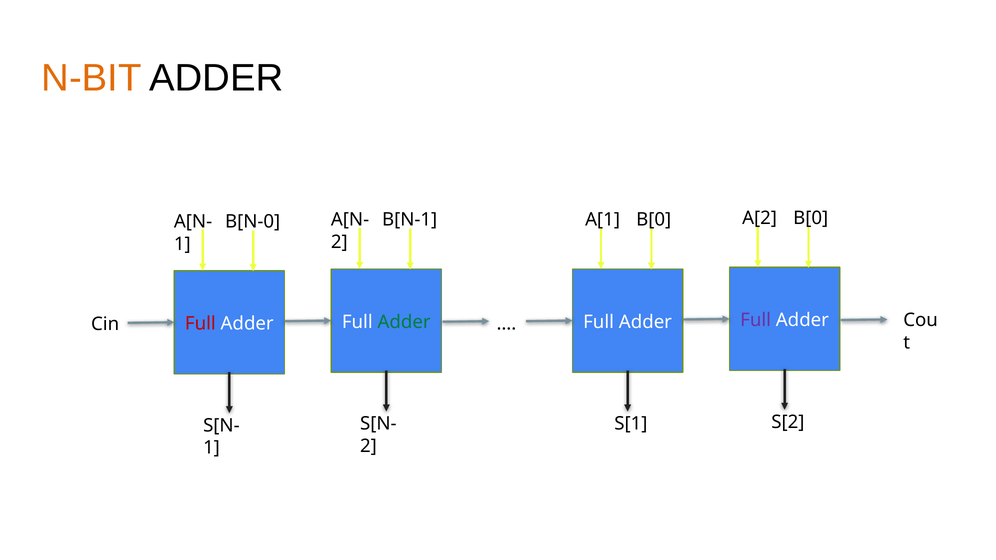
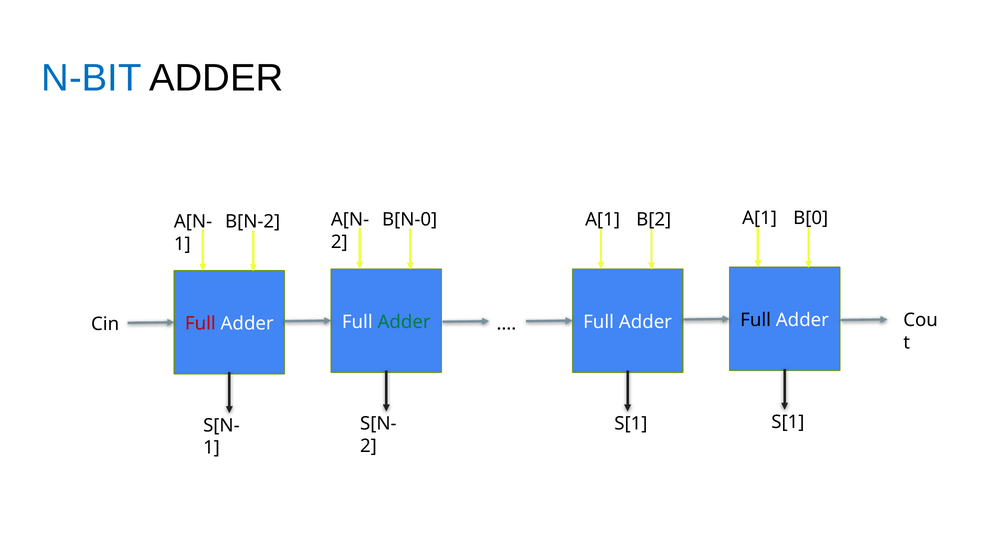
N-BIT colour: orange -> blue
A[2 at (760, 218): A[2 -> A[1
B[N-1: B[N-1 -> B[N-0
A[1 B[0: B[0 -> B[2
B[N-0: B[N-0 -> B[N-2
Full at (756, 320) colour: purple -> black
S[2 at (788, 422): S[2 -> S[1
